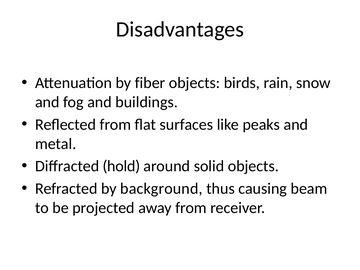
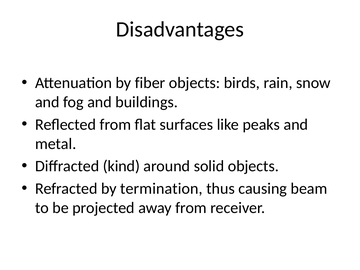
hold: hold -> kind
background: background -> termination
